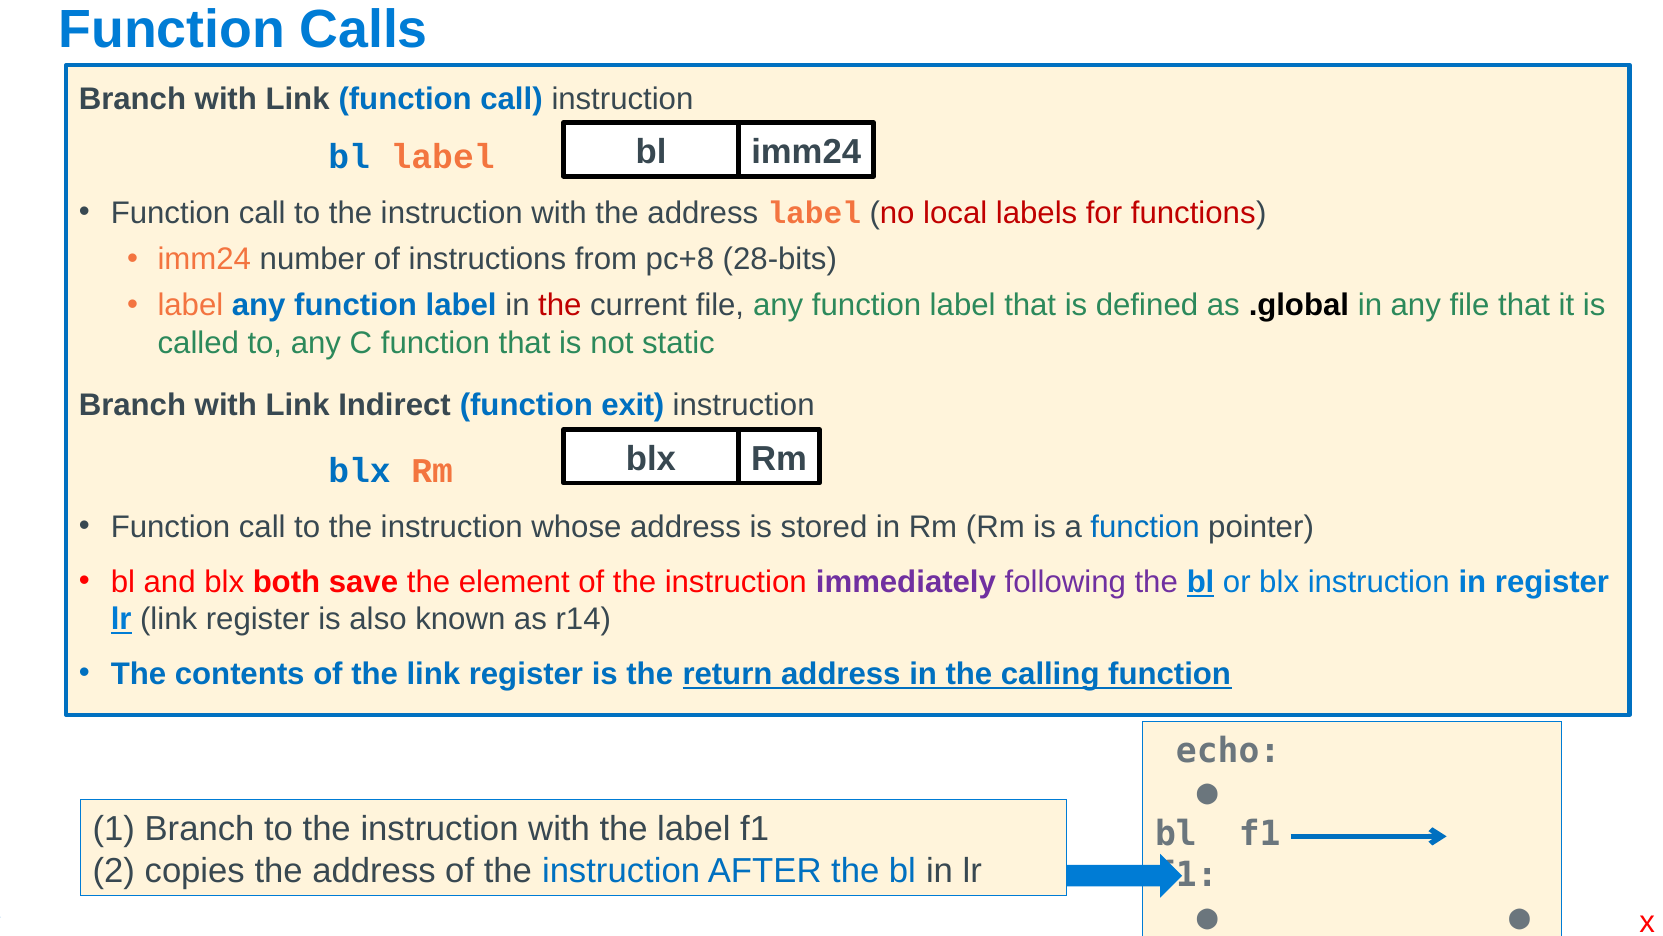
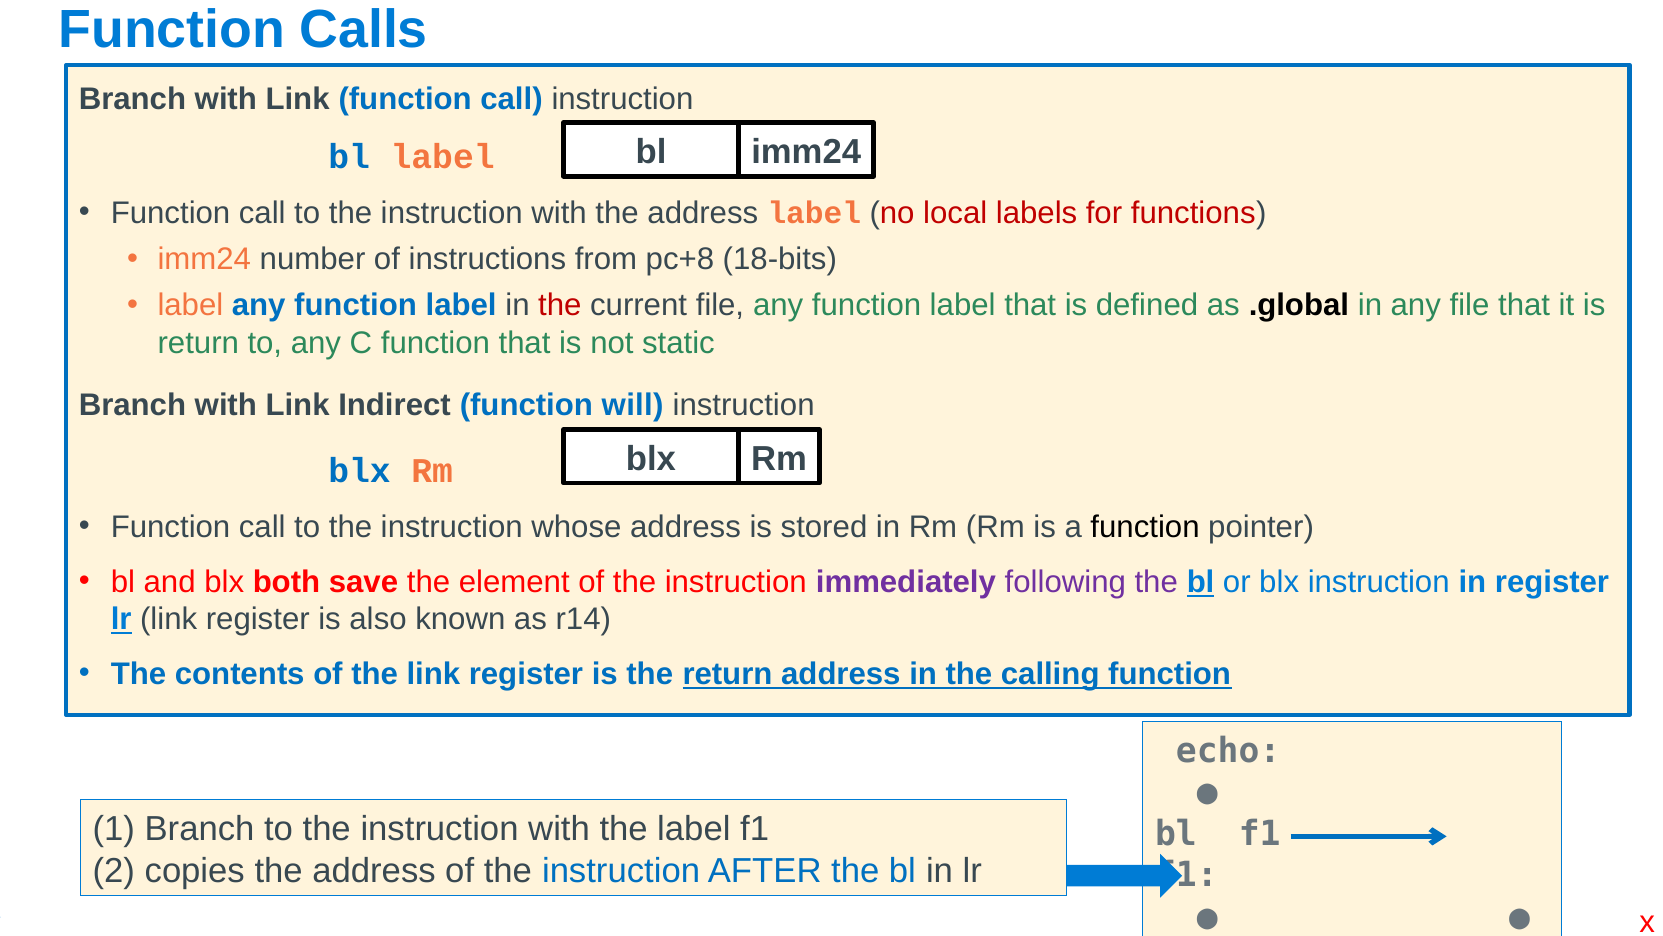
28-bits: 28-bits -> 18-bits
called at (198, 343): called -> return
exit: exit -> will
function at (1145, 527) colour: blue -> black
